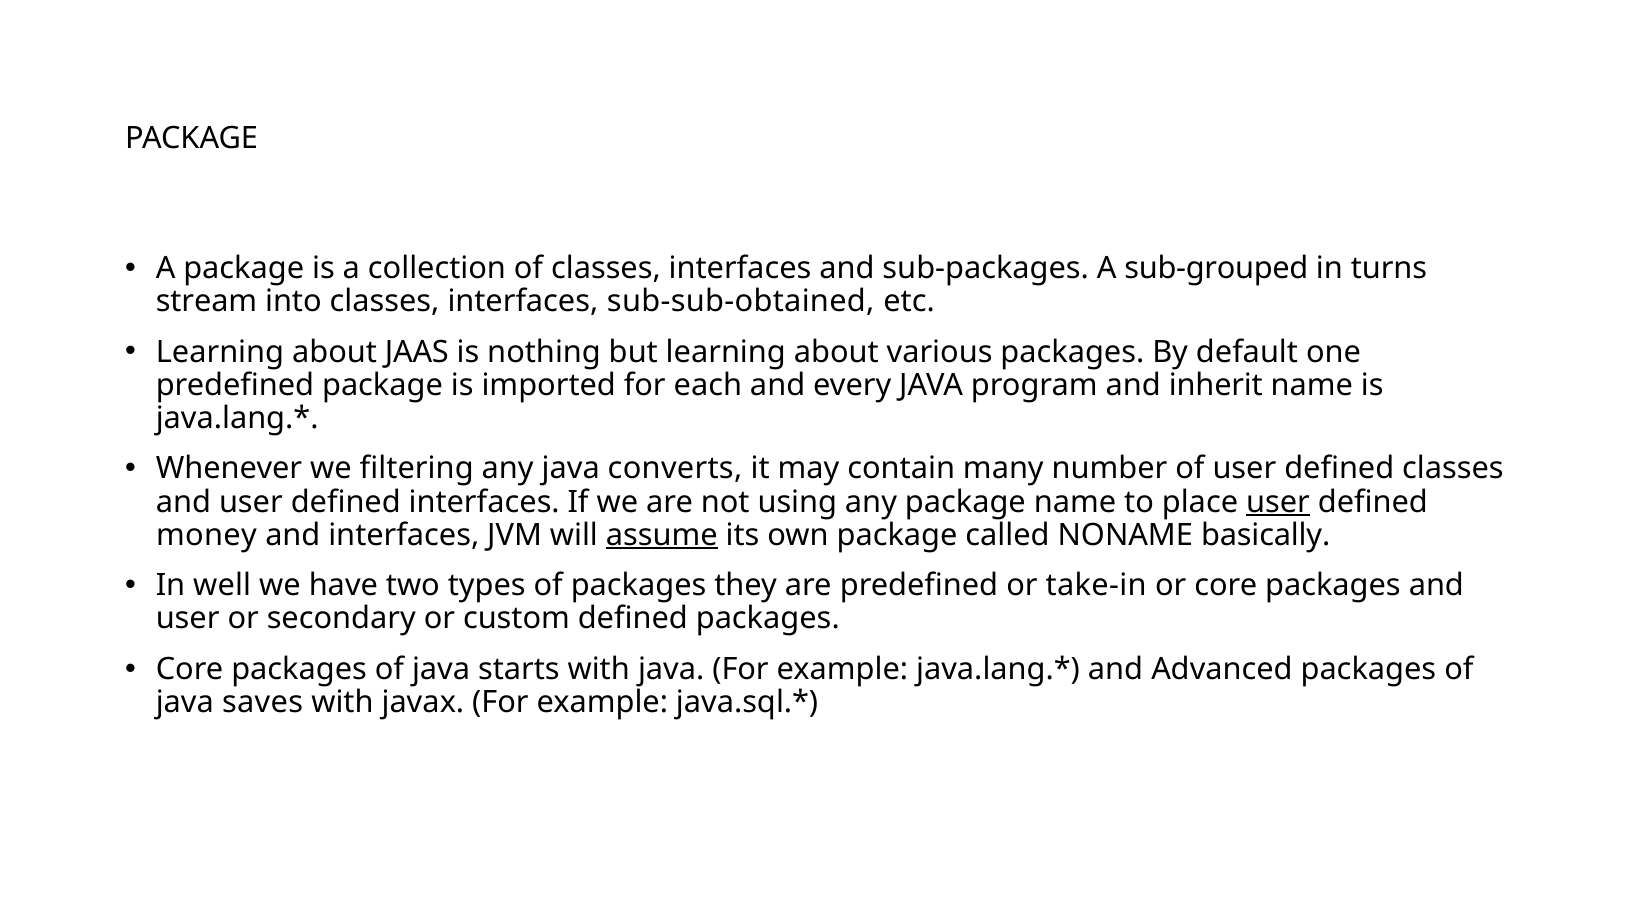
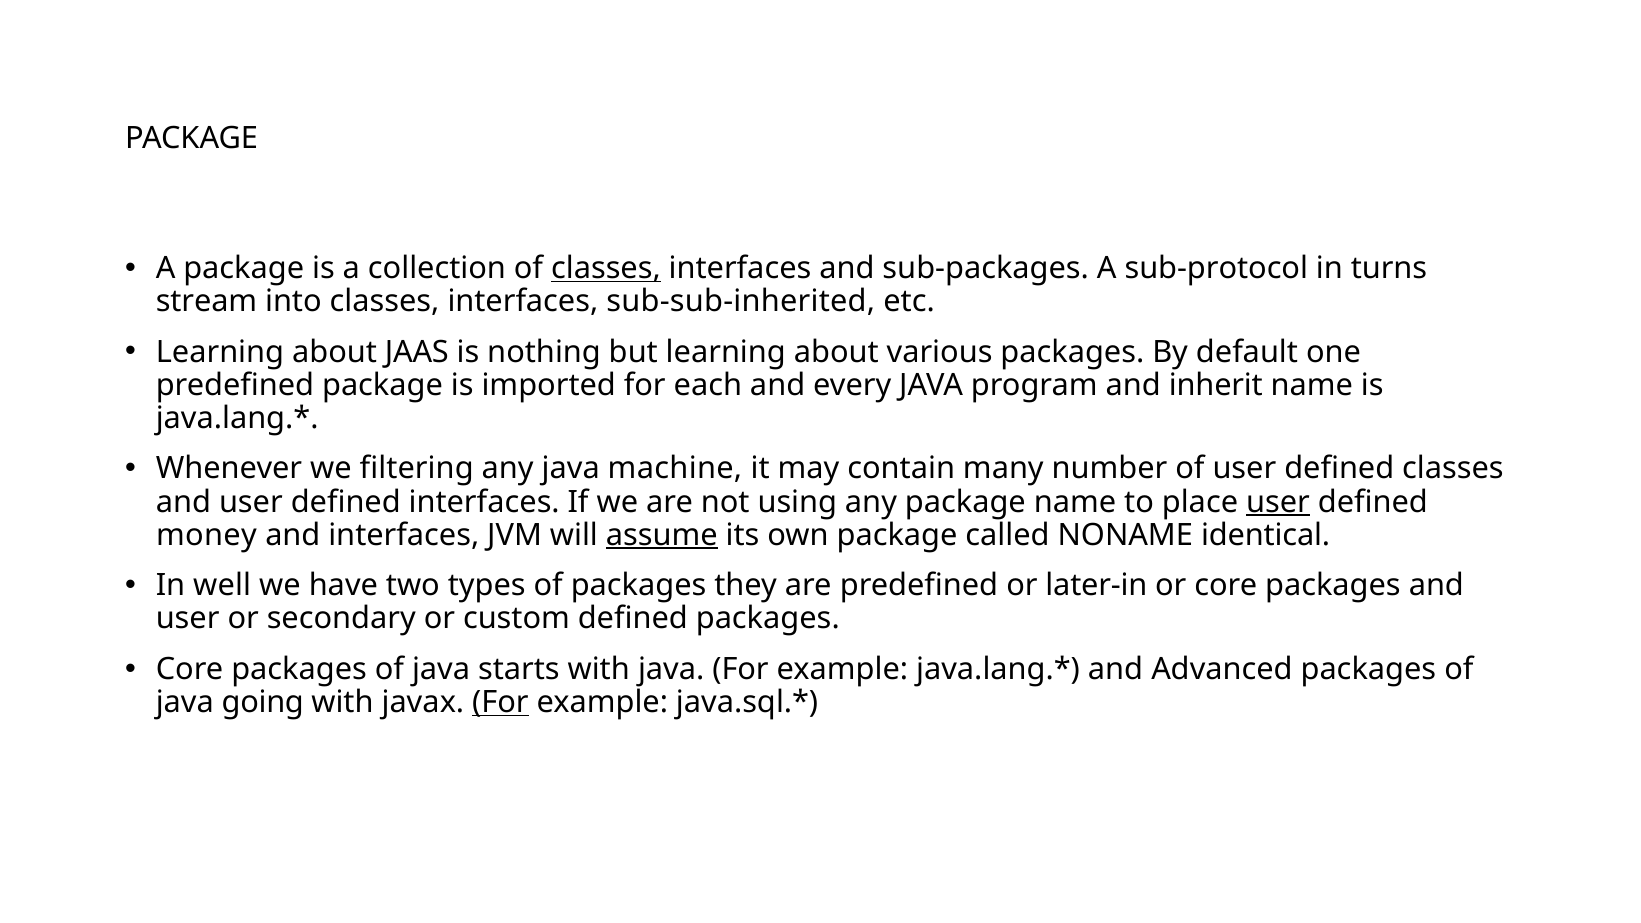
classes at (606, 268) underline: none -> present
sub-grouped: sub-grouped -> sub-protocol
sub-sub-obtained: sub-sub-obtained -> sub-sub-inherited
converts: converts -> machine
basically: basically -> identical
take-in: take-in -> later-in
saves: saves -> going
For at (500, 702) underline: none -> present
